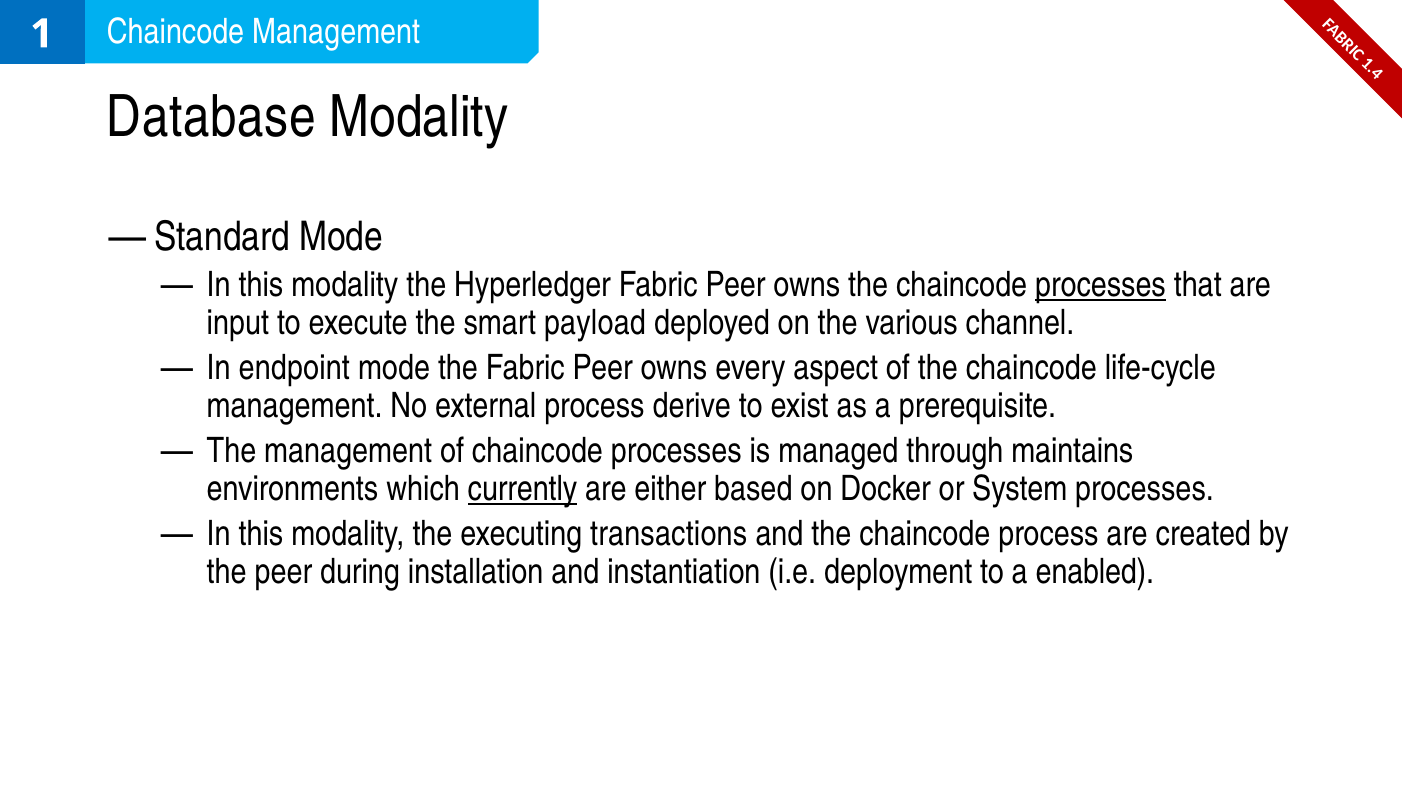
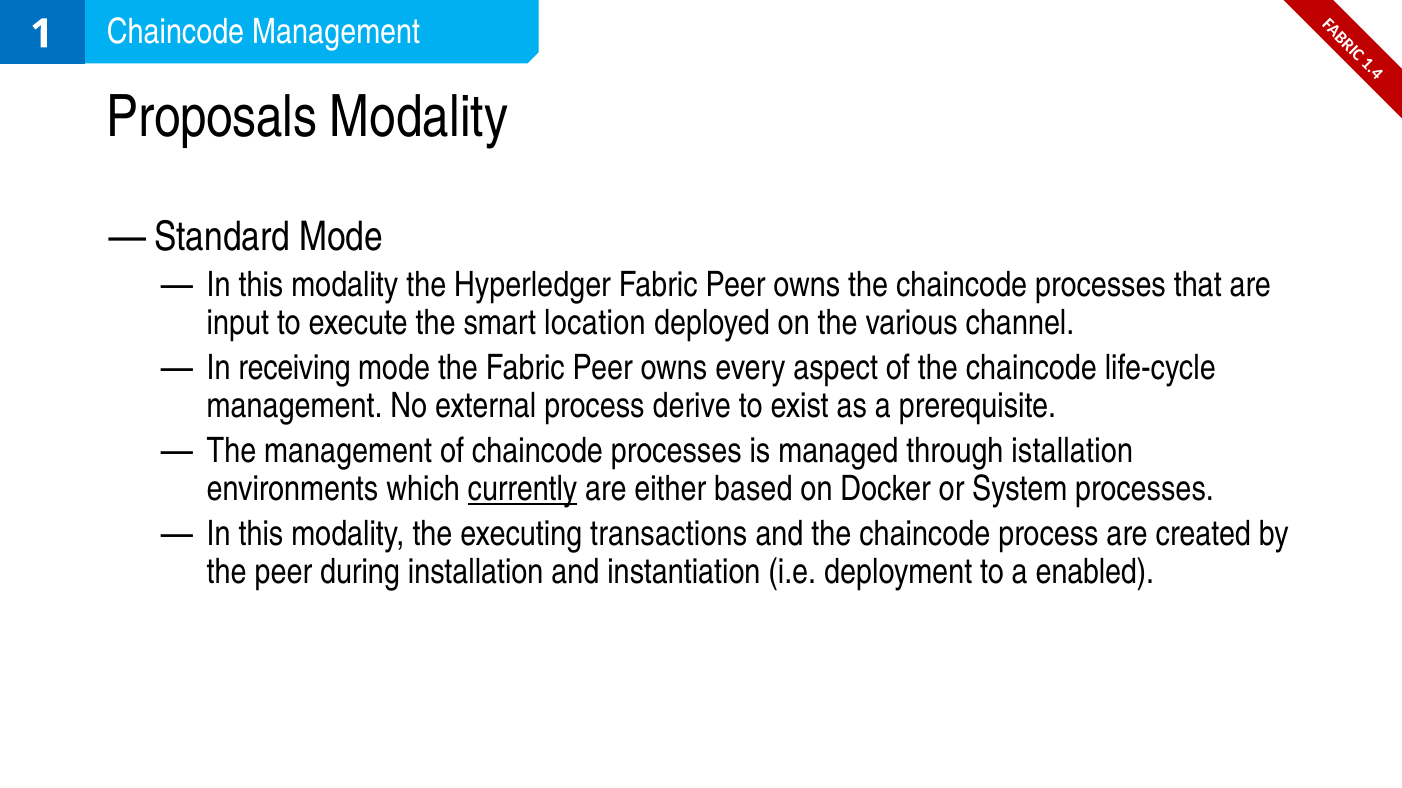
Database: Database -> Proposals
processes at (1101, 285) underline: present -> none
payload: payload -> location
endpoint: endpoint -> receiving
maintains: maintains -> istallation
